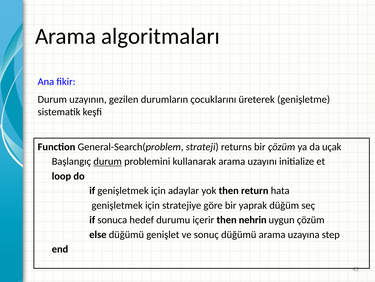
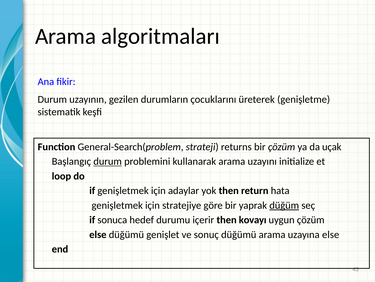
düğüm underline: none -> present
nehrin: nehrin -> kovayı
uzayına step: step -> else
